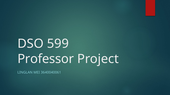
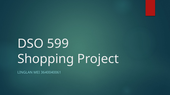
Professor: Professor -> Shopping
